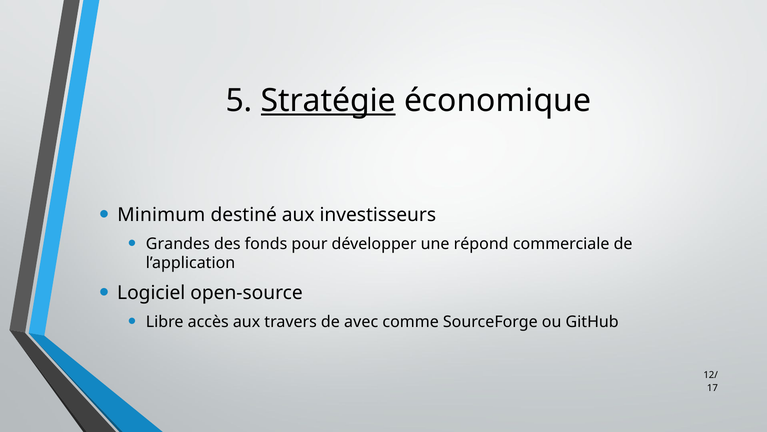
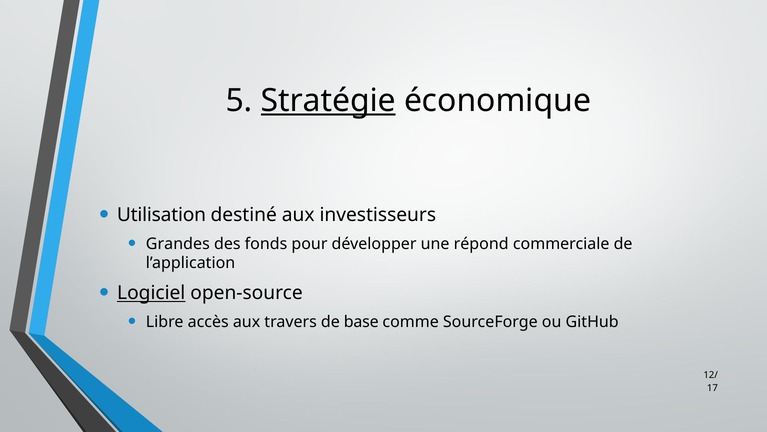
Minimum: Minimum -> Utilisation
Logiciel underline: none -> present
avec: avec -> base
